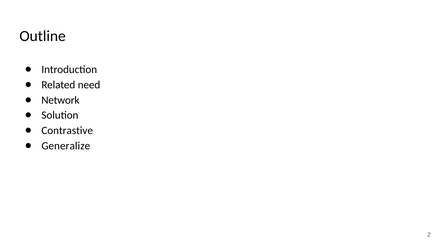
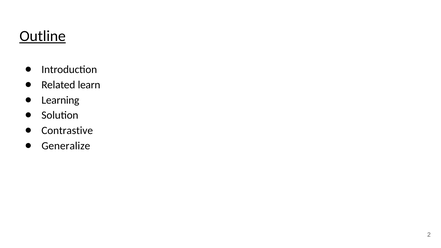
Outline underline: none -> present
need: need -> learn
Network: Network -> Learning
